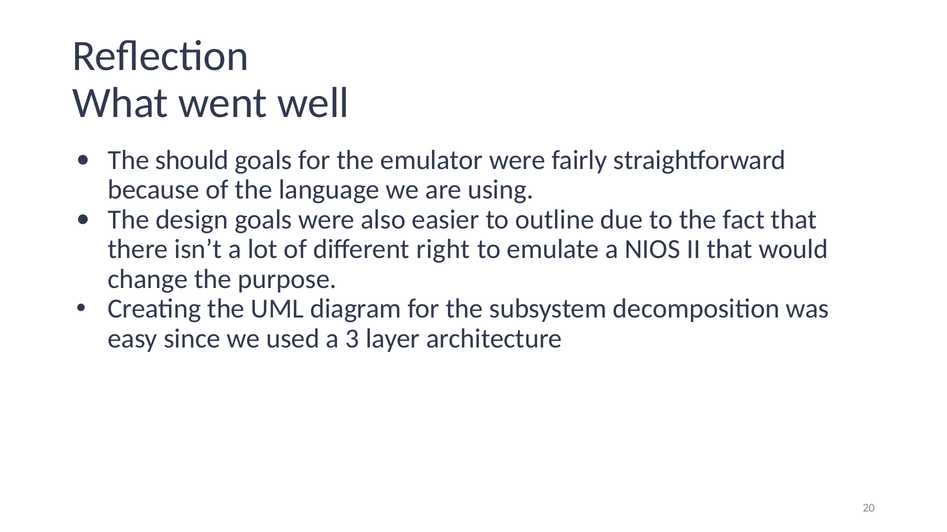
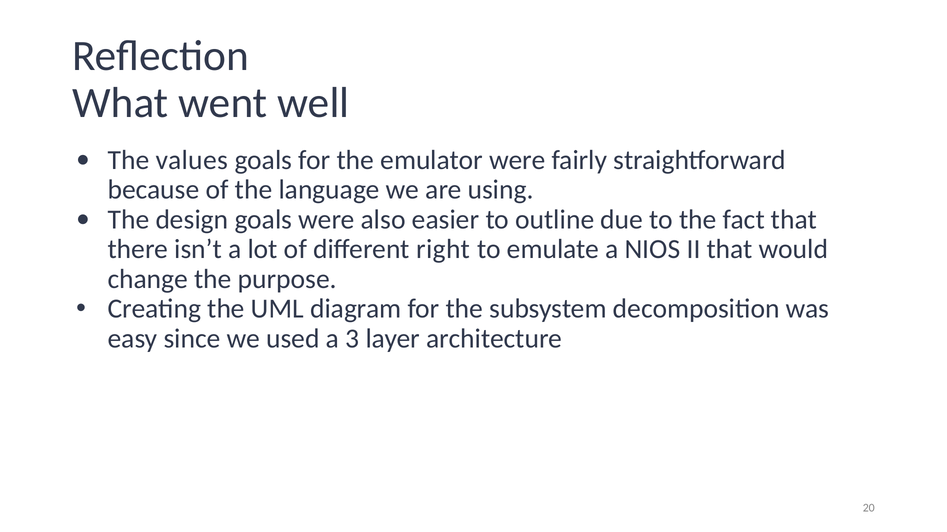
should: should -> values
